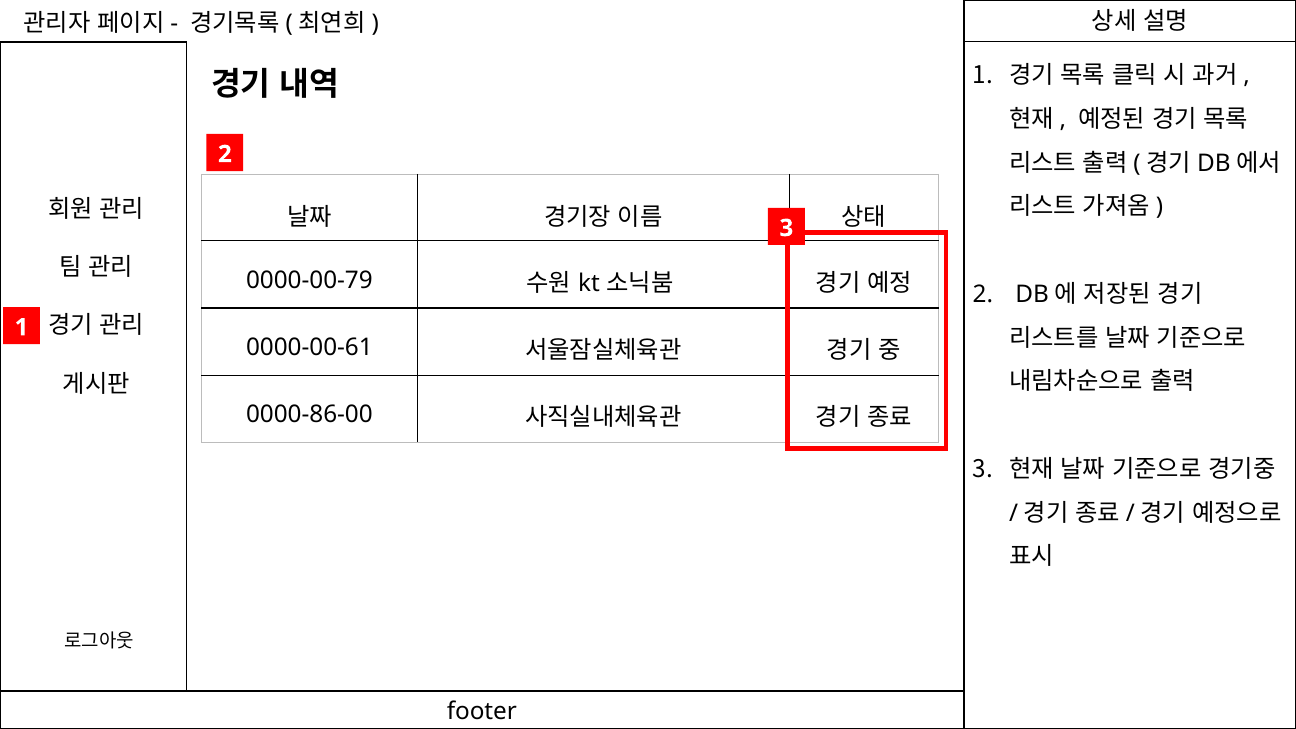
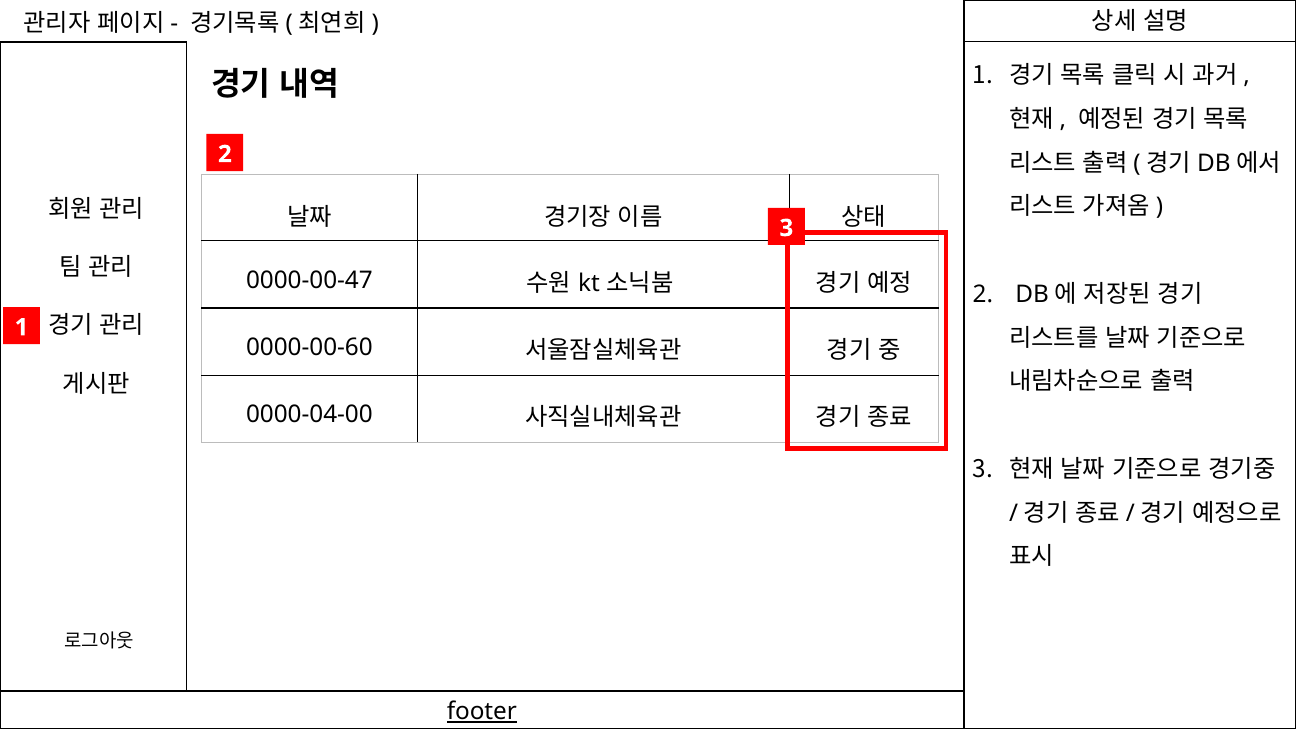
0000-00-79: 0000-00-79 -> 0000-00-47
0000-00-61: 0000-00-61 -> 0000-00-60
0000-86-00: 0000-86-00 -> 0000-04-00
footer underline: none -> present
